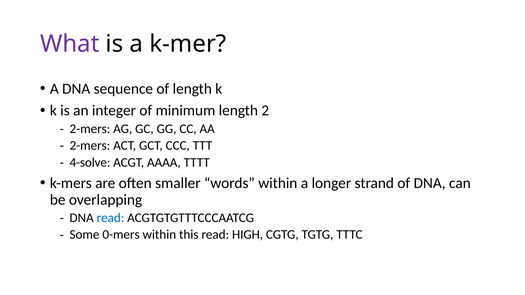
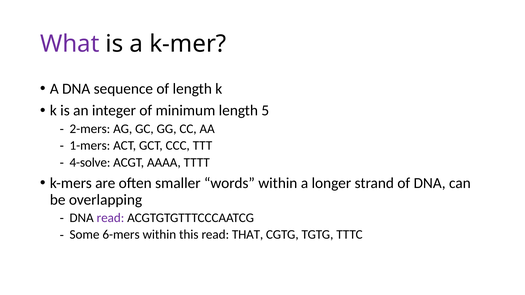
2: 2 -> 5
2-mers at (90, 146): 2-mers -> 1-mers
read at (110, 218) colour: blue -> purple
0-mers: 0-mers -> 6-mers
HIGH: HIGH -> THAT
